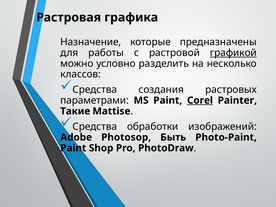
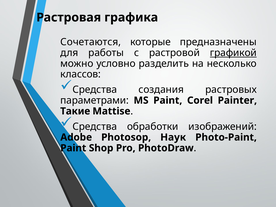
Назначение: Назначение -> Сочетаются
Corel underline: present -> none
Быть: Быть -> Наук
